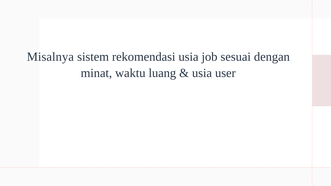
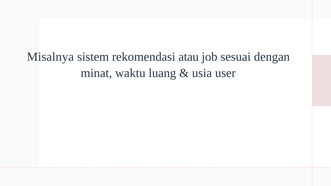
rekomendasi usia: usia -> atau
